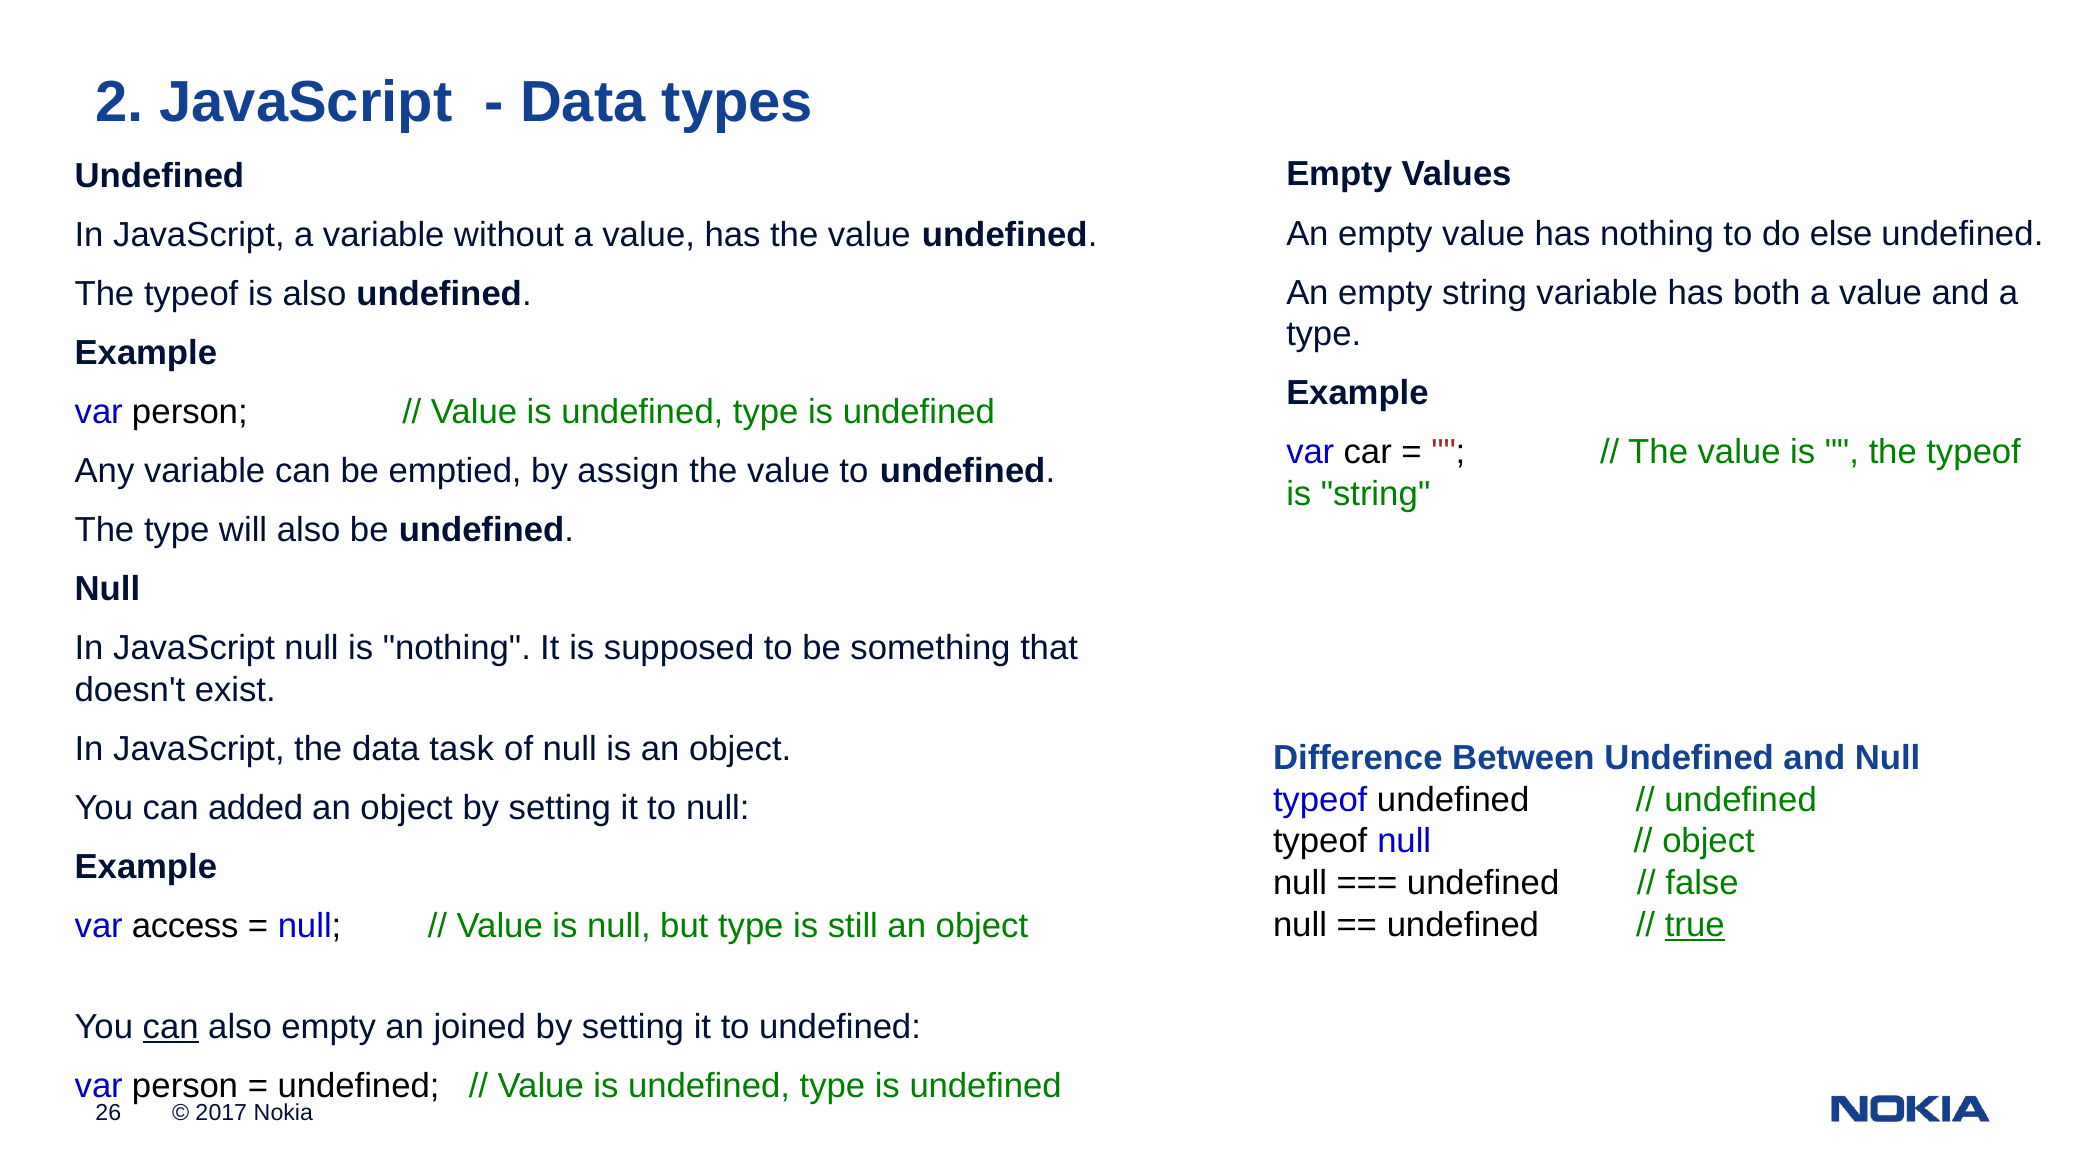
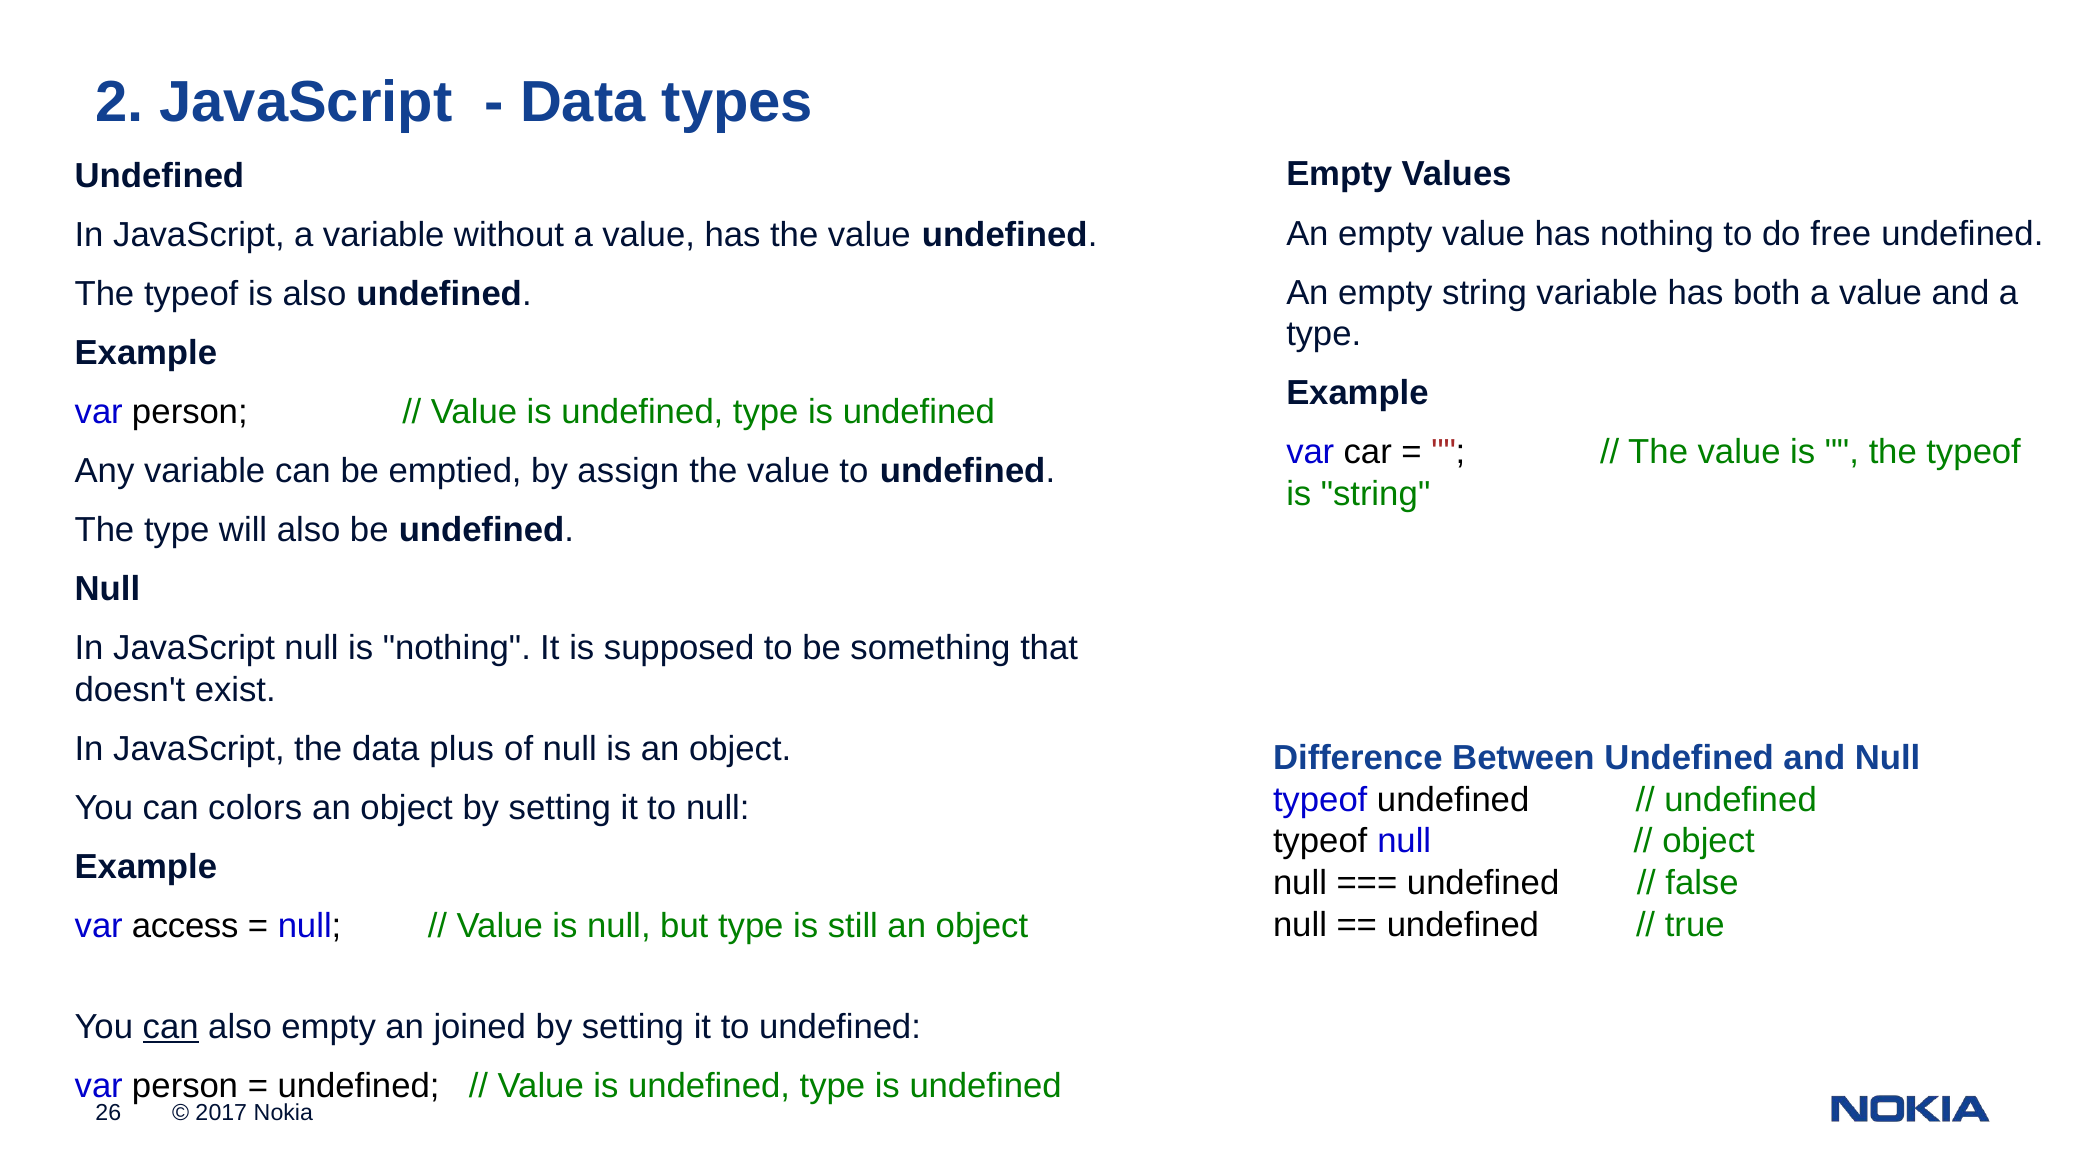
else: else -> free
task: task -> plus
added: added -> colors
true underline: present -> none
